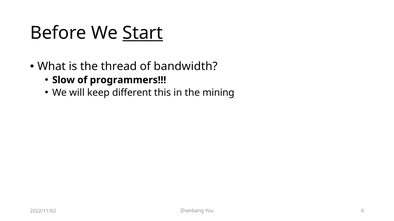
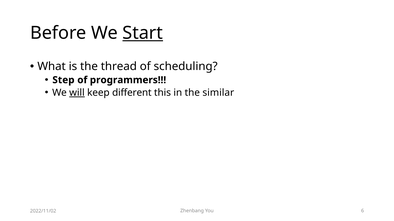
bandwidth: bandwidth -> scheduling
Slow: Slow -> Step
will underline: none -> present
mining: mining -> similar
